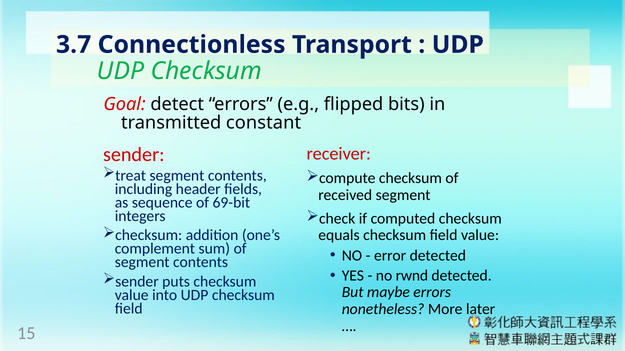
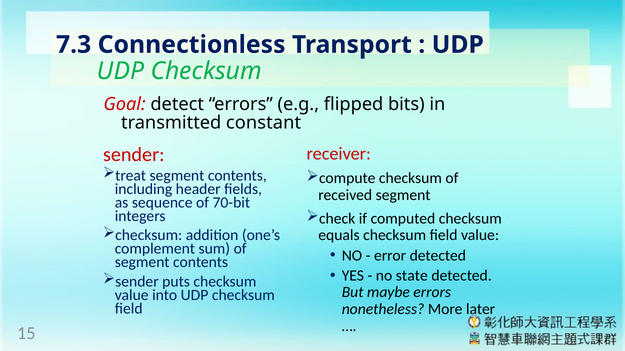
3.7: 3.7 -> 7.3
69-bit: 69-bit -> 70-bit
rwnd: rwnd -> state
